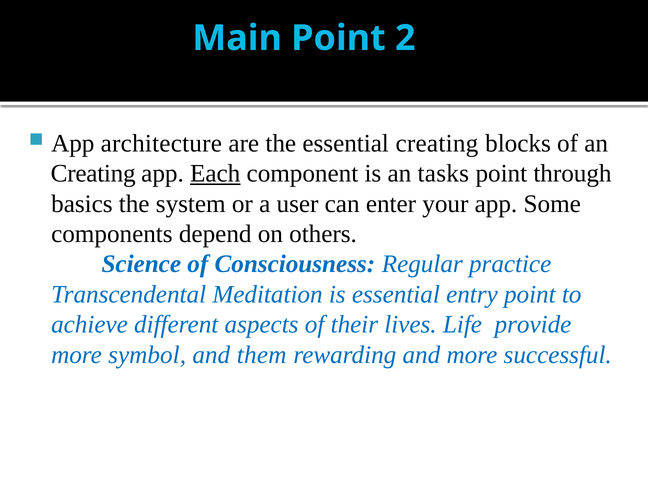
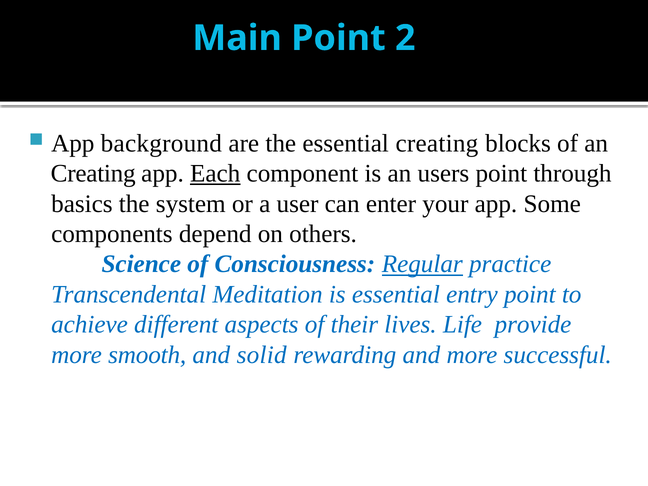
architecture: architecture -> background
tasks: tasks -> users
Regular underline: none -> present
symbol: symbol -> smooth
them: them -> solid
